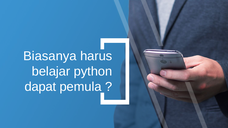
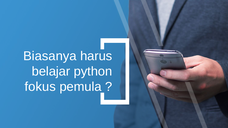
dapat: dapat -> fokus
